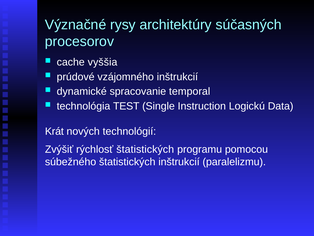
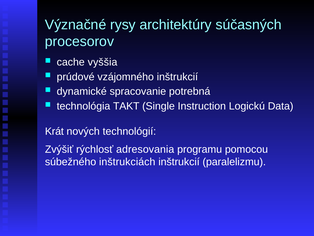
temporal: temporal -> potrebná
TEST: TEST -> TAKT
rýchlosť štatistických: štatistických -> adresovania
súbežného štatistických: štatistických -> inštrukciách
